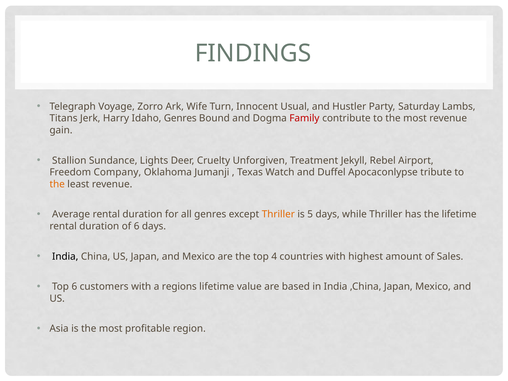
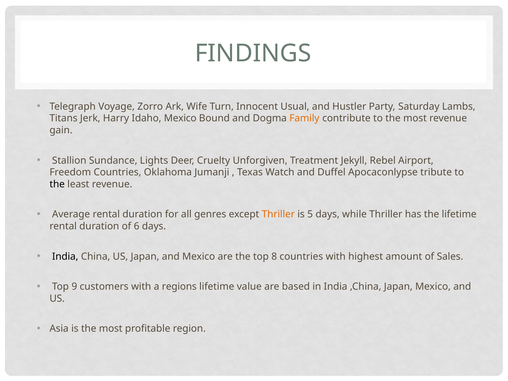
Idaho Genres: Genres -> Mexico
Family colour: red -> orange
Freedom Company: Company -> Countries
the at (57, 184) colour: orange -> black
4: 4 -> 8
Top 6: 6 -> 9
